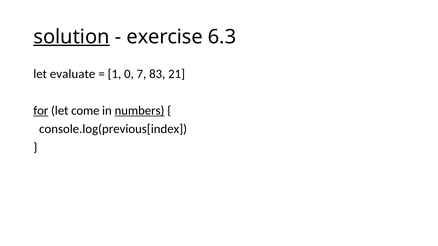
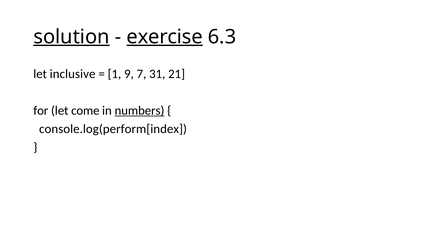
exercise underline: none -> present
evaluate: evaluate -> inclusive
0: 0 -> 9
83: 83 -> 31
for underline: present -> none
console.log(previous[index: console.log(previous[index -> console.log(perform[index
